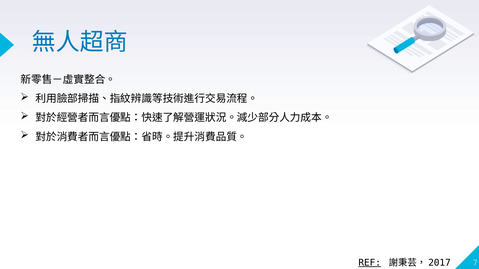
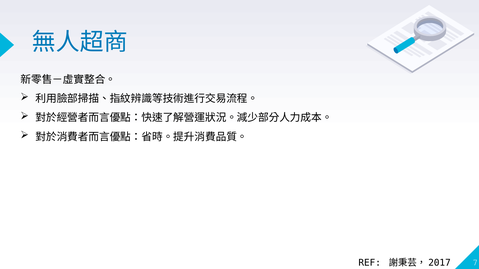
REF underline: present -> none
